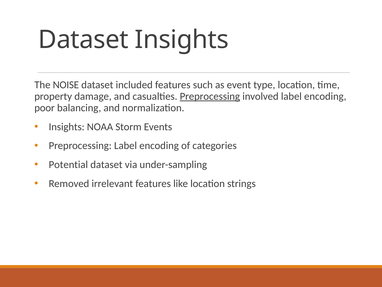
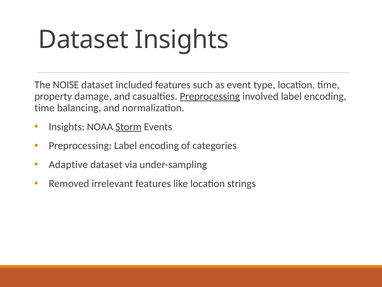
poor at (45, 108): poor -> time
Storm underline: none -> present
Potential: Potential -> Adaptive
